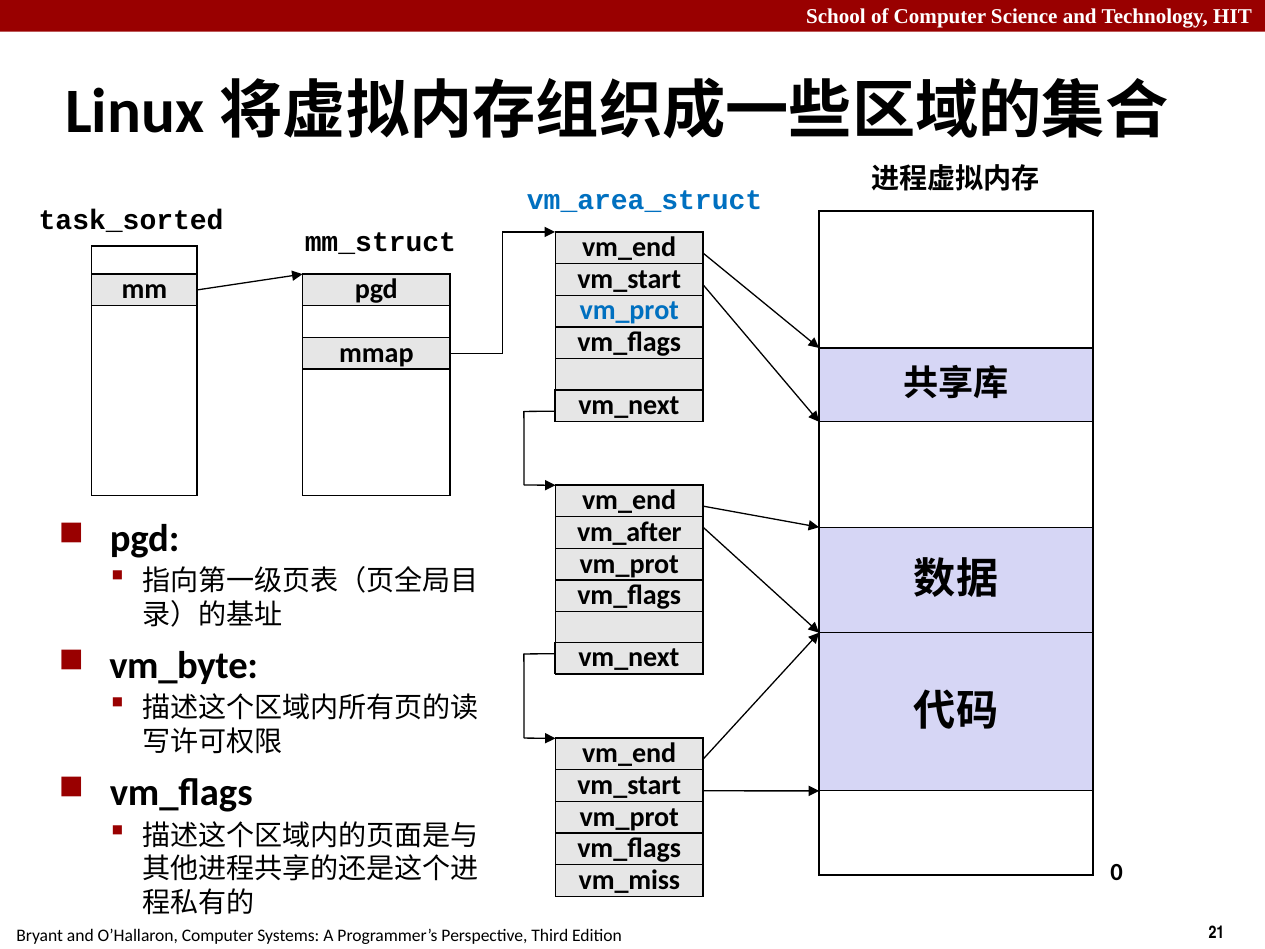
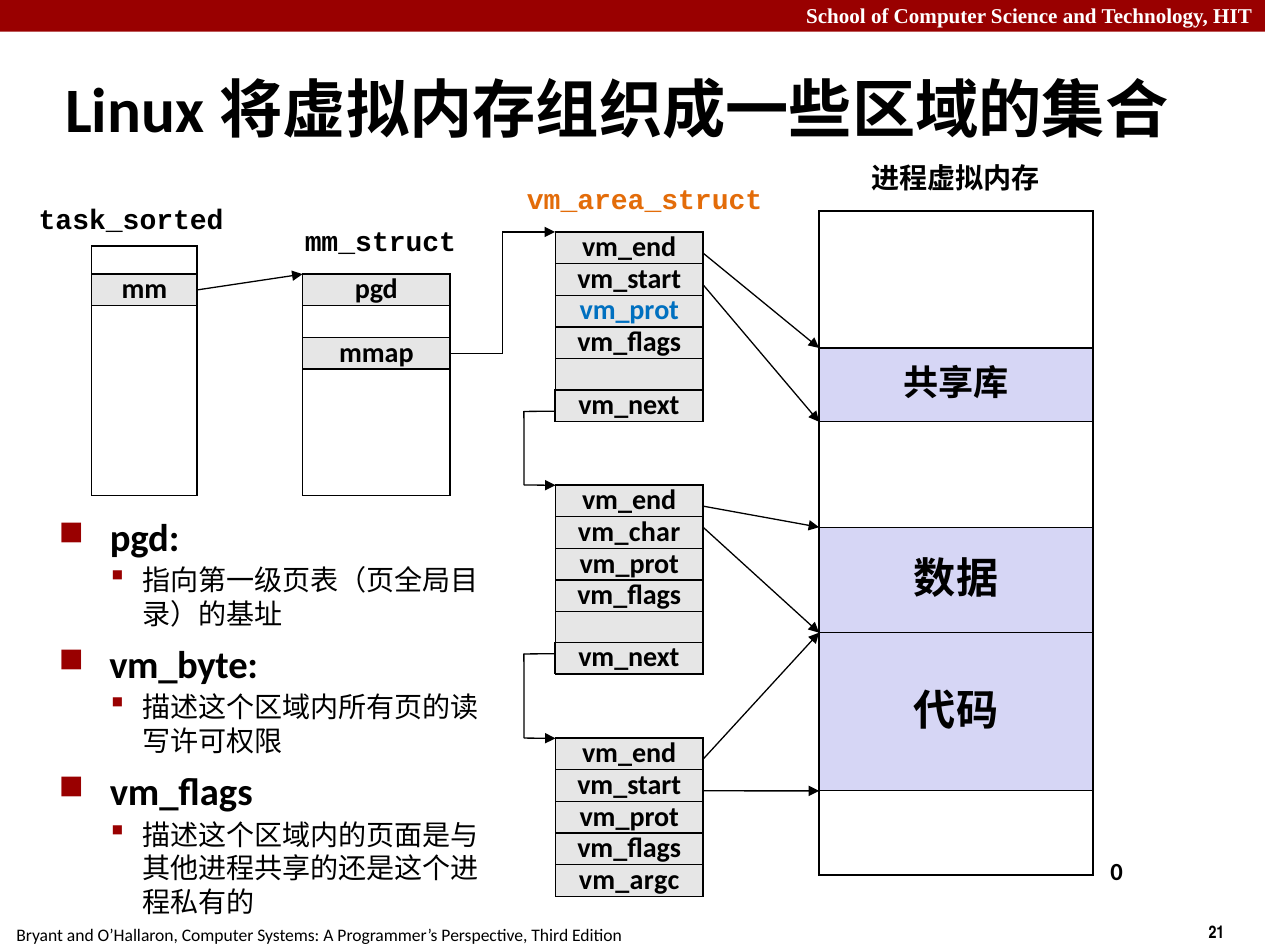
vm_area_struct colour: blue -> orange
vm_after: vm_after -> vm_char
vm_miss: vm_miss -> vm_argc
